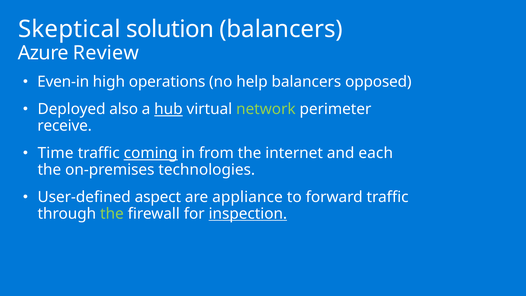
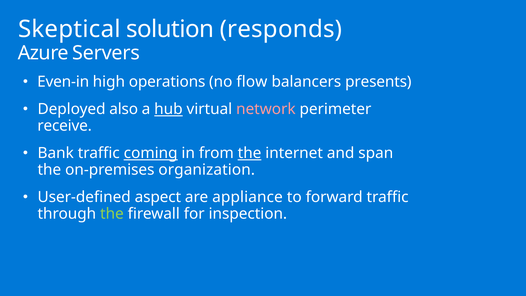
solution balancers: balancers -> responds
Review: Review -> Servers
help: help -> flow
opposed: opposed -> presents
network colour: light green -> pink
Time: Time -> Bank
the at (250, 153) underline: none -> present
each: each -> span
technologies: technologies -> organization
inspection underline: present -> none
